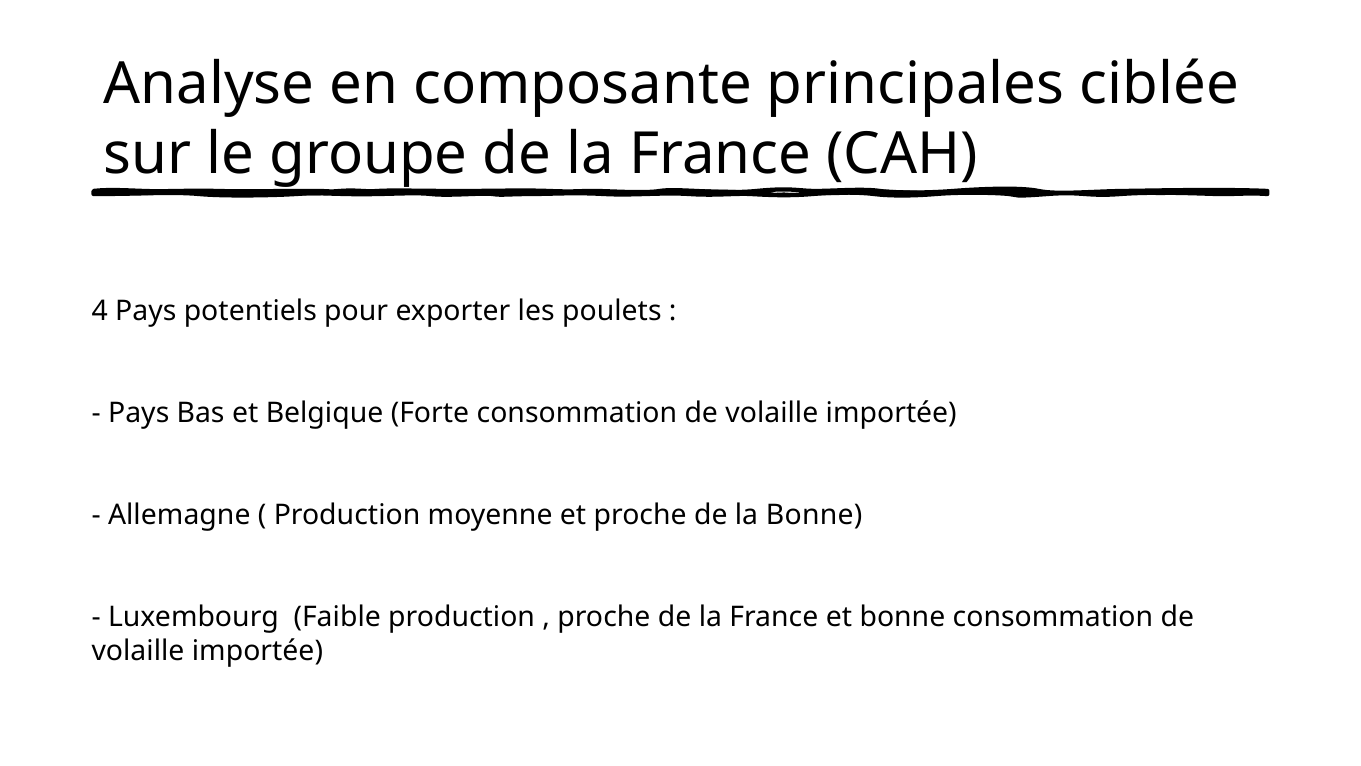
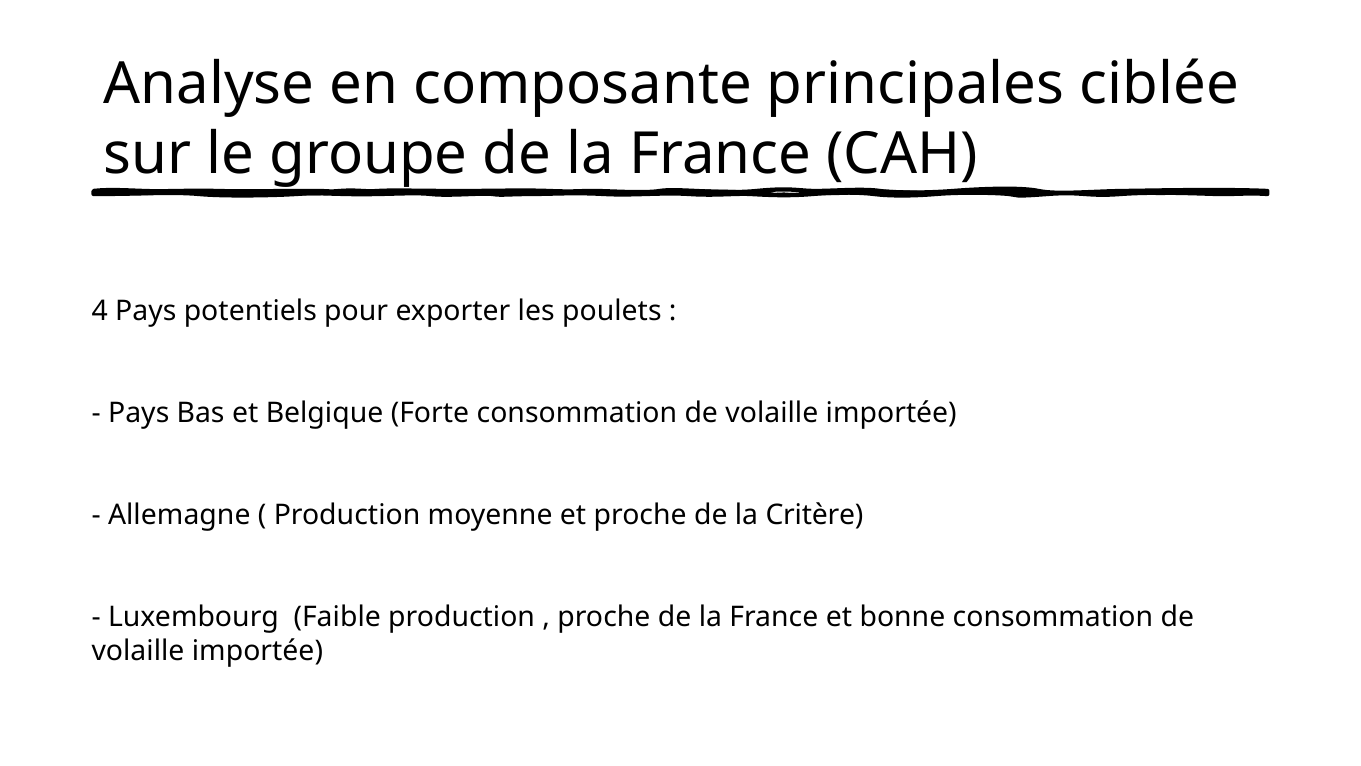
la Bonne: Bonne -> Critère
